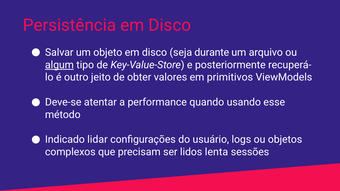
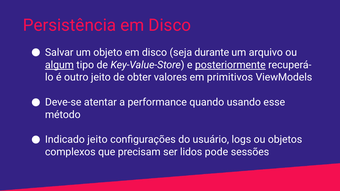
posteriormente underline: none -> present
Indicado lidar: lidar -> jeito
lenta: lenta -> pode
